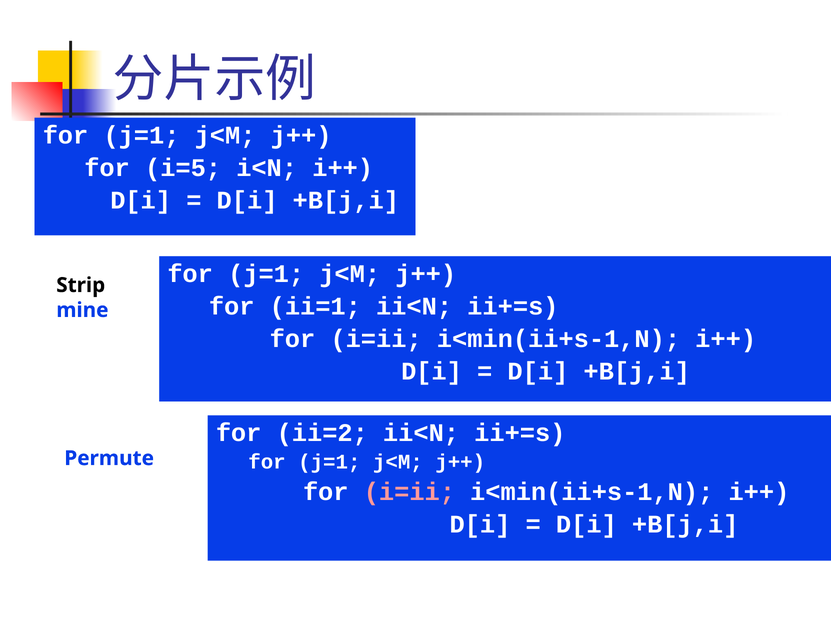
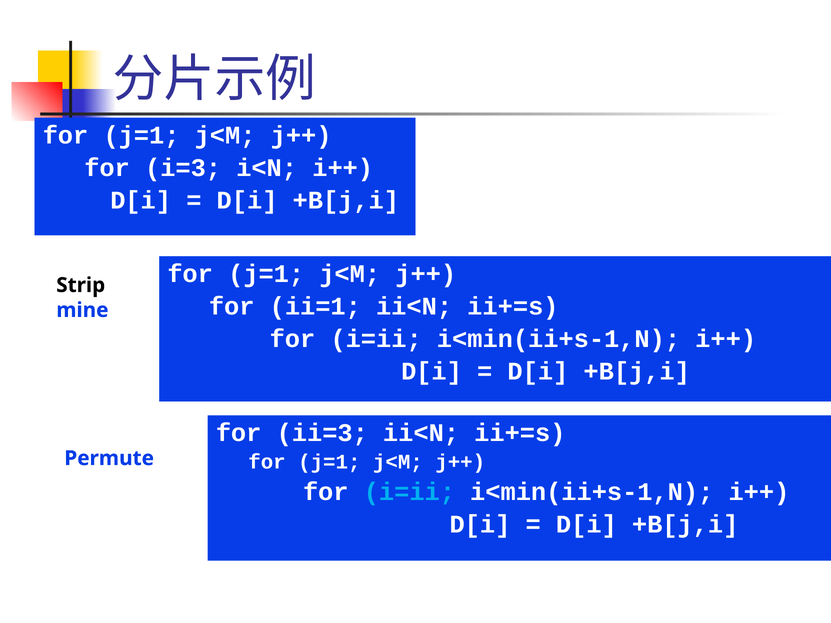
i=5: i=5 -> i=3
ii=2: ii=2 -> ii=3
i=ii at (409, 492) colour: pink -> light blue
